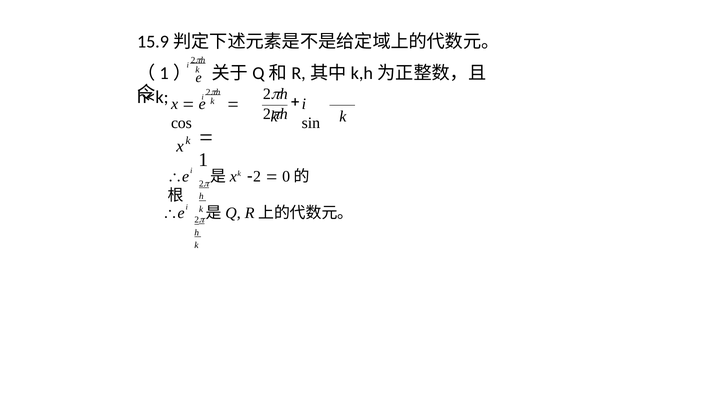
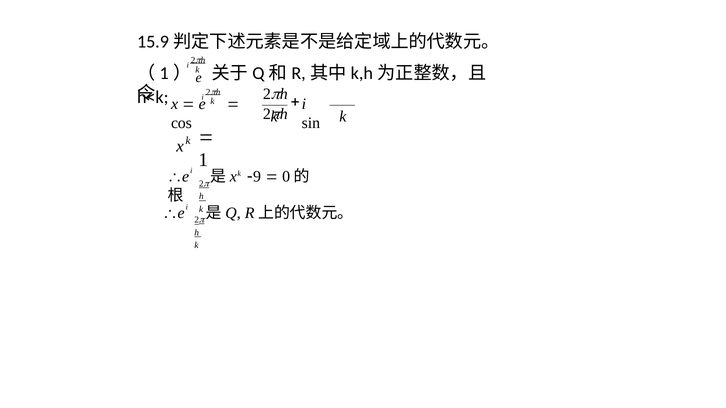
2: 2 -> 9
